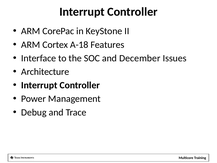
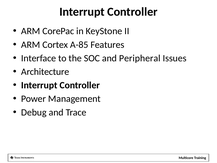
A-18: A-18 -> A-85
December: December -> Peripheral
